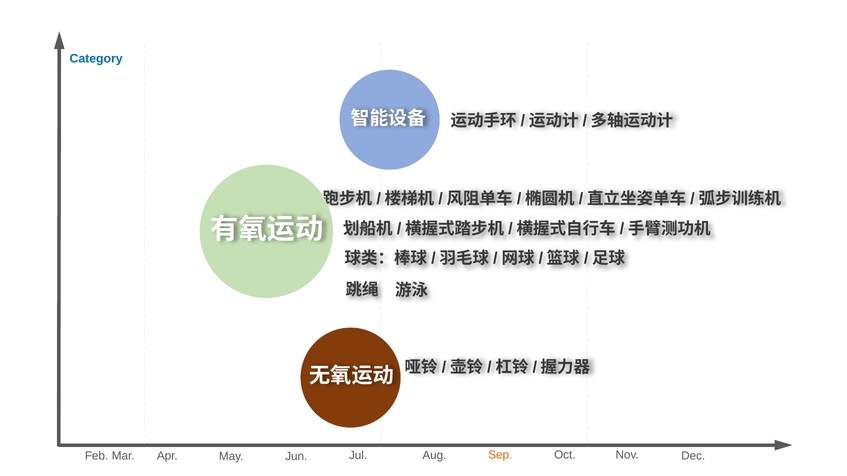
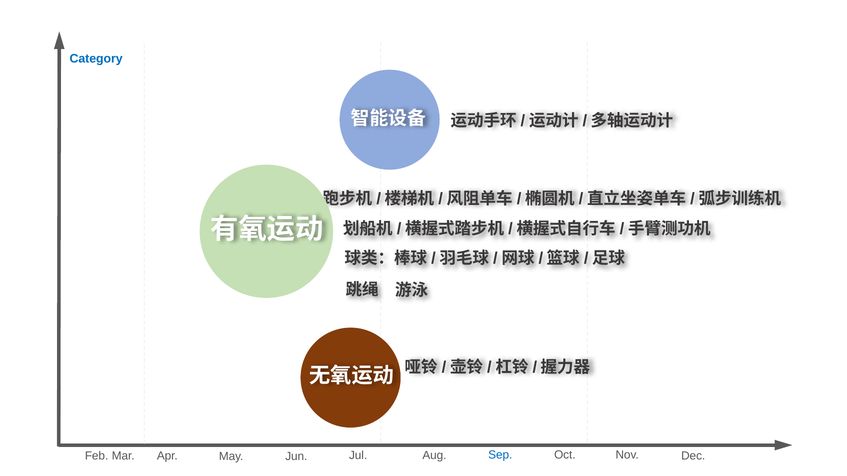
Sep colour: orange -> blue
